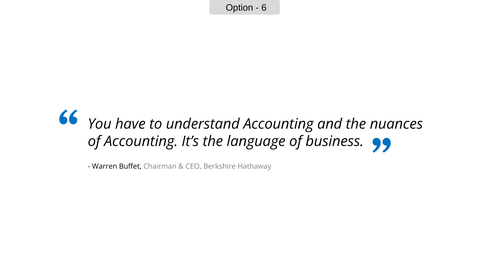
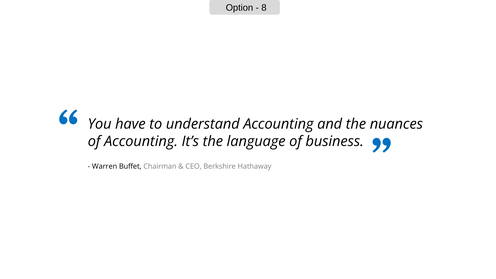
6: 6 -> 8
